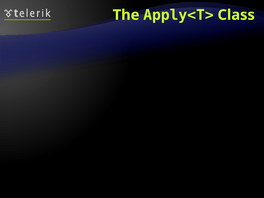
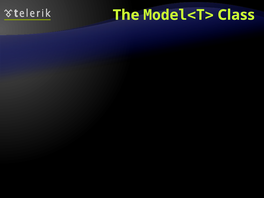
Apply<T>: Apply<T> -> Model<T>
